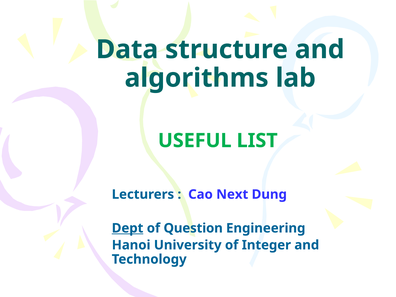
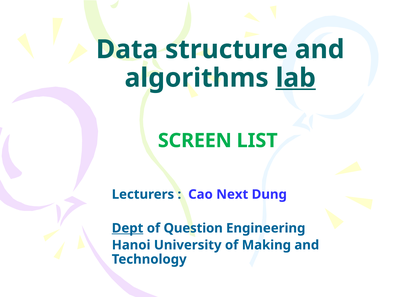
lab underline: none -> present
USEFUL: USEFUL -> SCREEN
Integer: Integer -> Making
